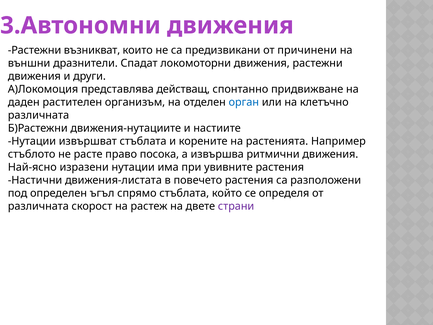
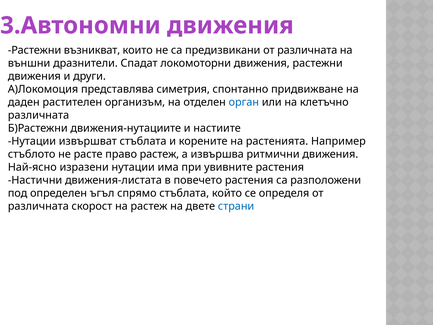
предизвикани от причинени: причинени -> различната
действащ: действащ -> симетрия
право посока: посока -> растеж
страни colour: purple -> blue
